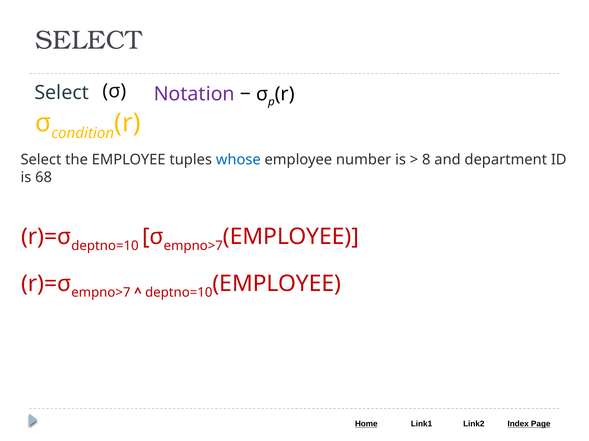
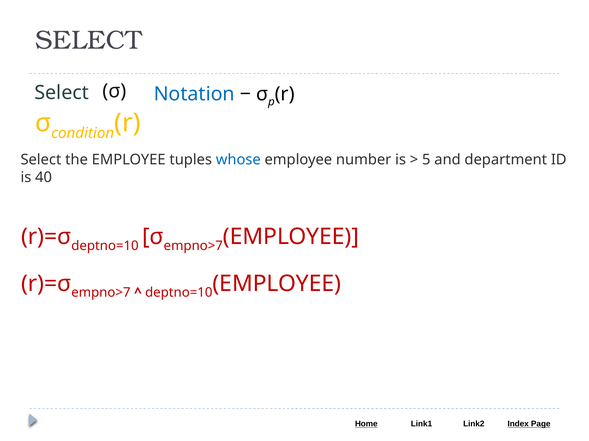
Notation colour: purple -> blue
8: 8 -> 5
68: 68 -> 40
